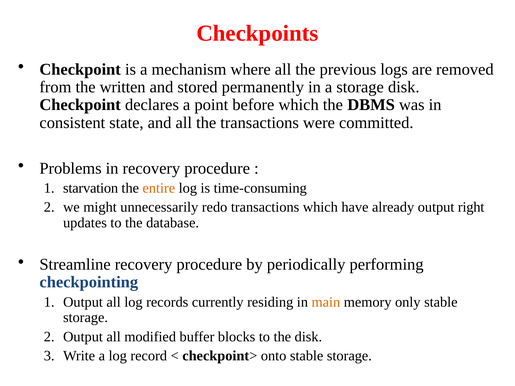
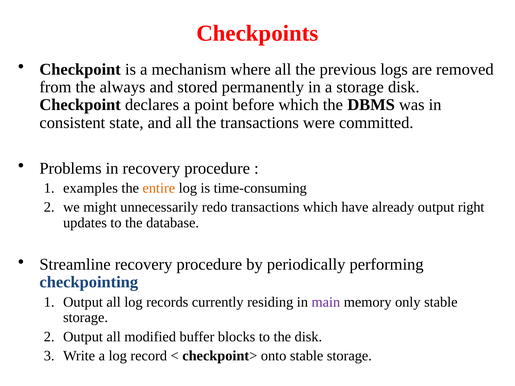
written: written -> always
starvation: starvation -> examples
main colour: orange -> purple
